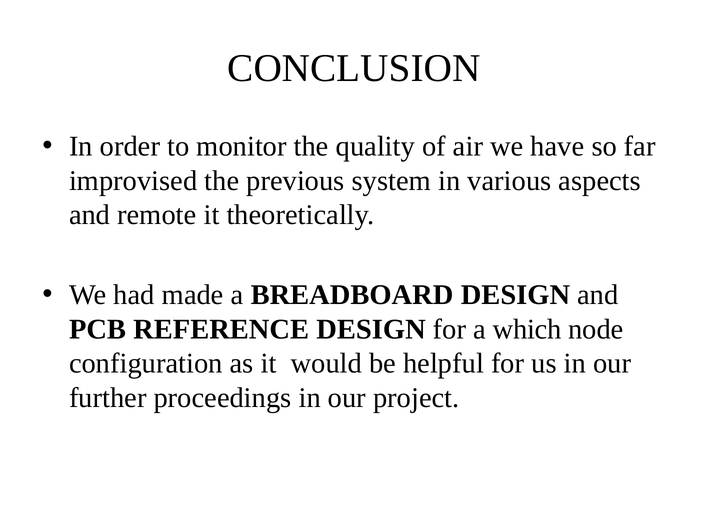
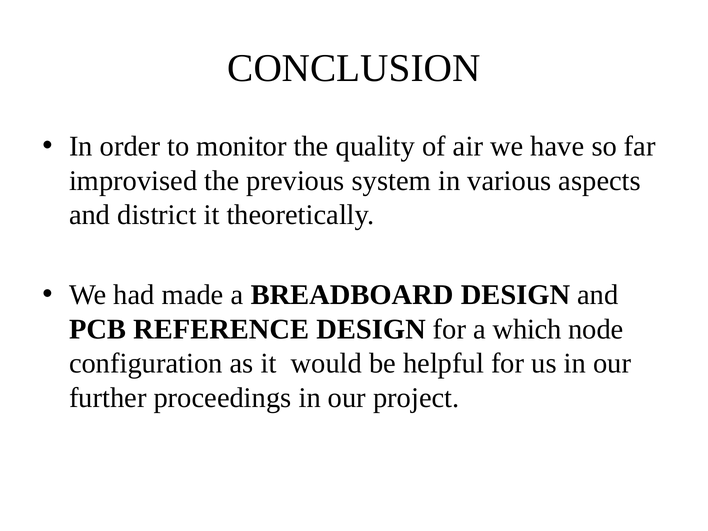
remote: remote -> district
